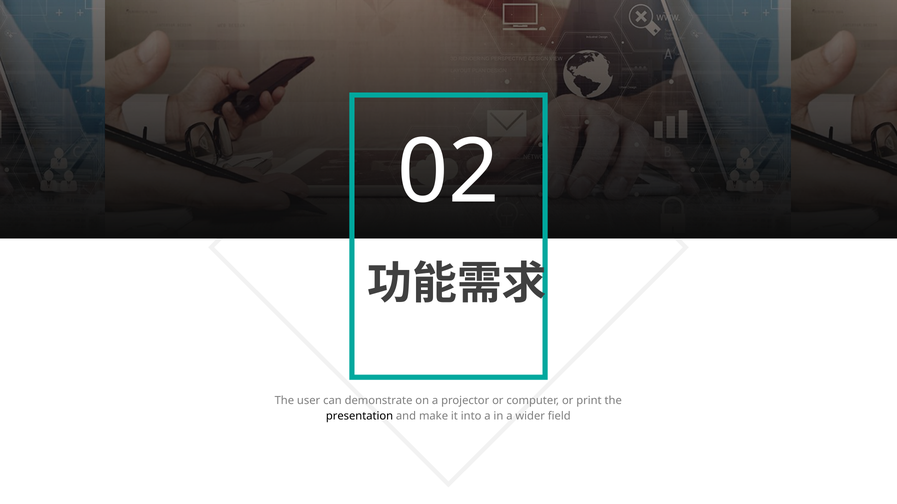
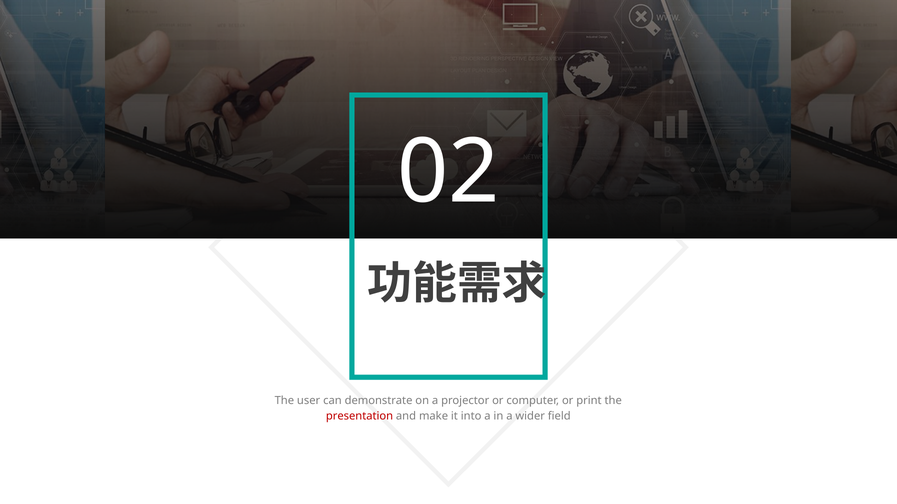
presentation colour: black -> red
